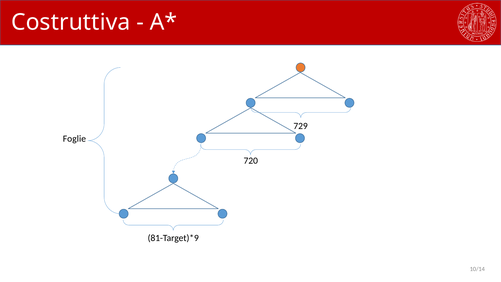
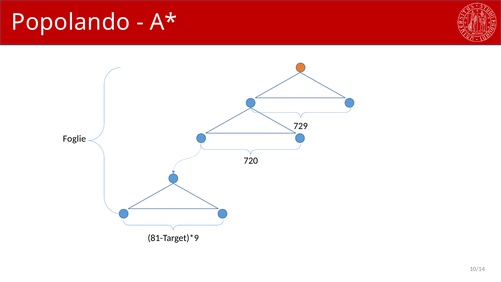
Costruttiva: Costruttiva -> Popolando
